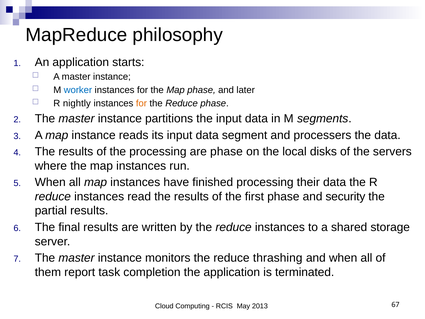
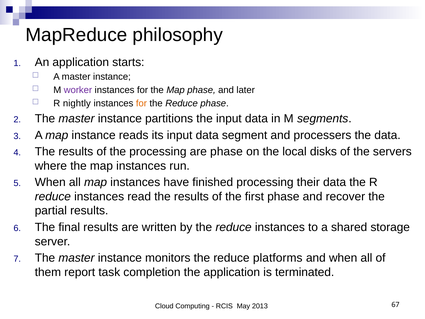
worker colour: blue -> purple
security: security -> recover
thrashing: thrashing -> platforms
